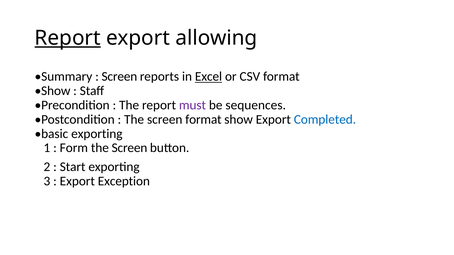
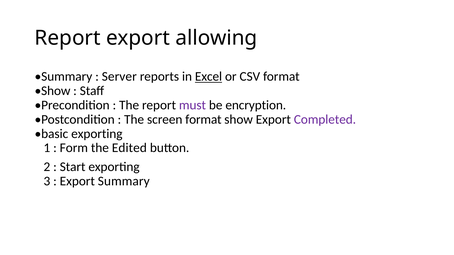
Report at (68, 38) underline: present -> none
Screen at (119, 77): Screen -> Server
sequences: sequences -> encryption
Completed colour: blue -> purple
Screen at (129, 148): Screen -> Edited
Export Exception: Exception -> Summary
